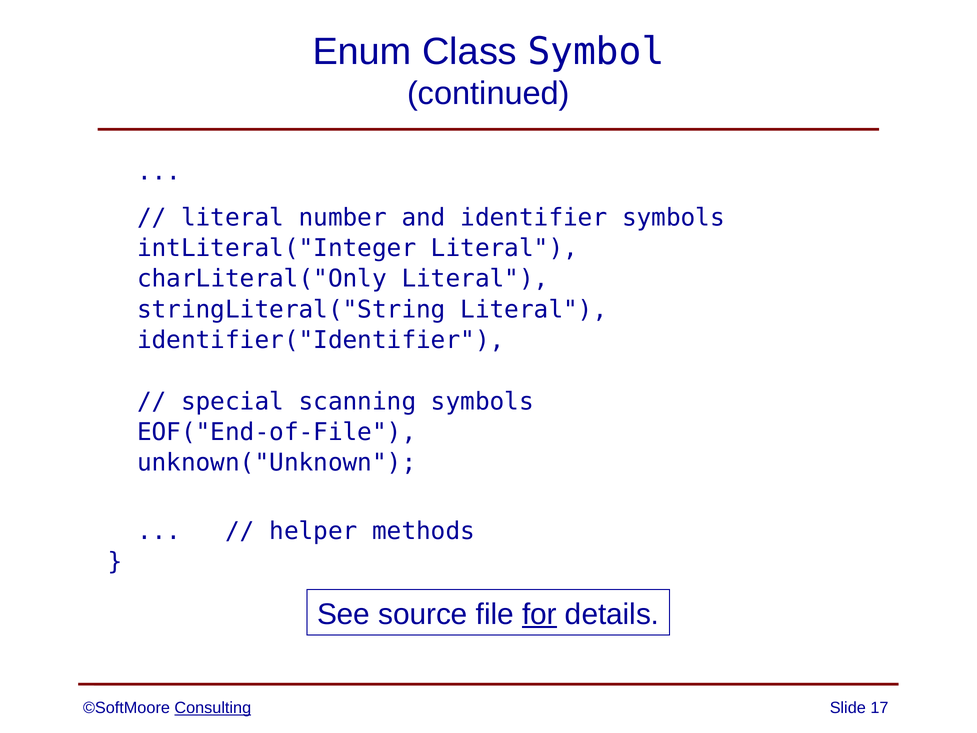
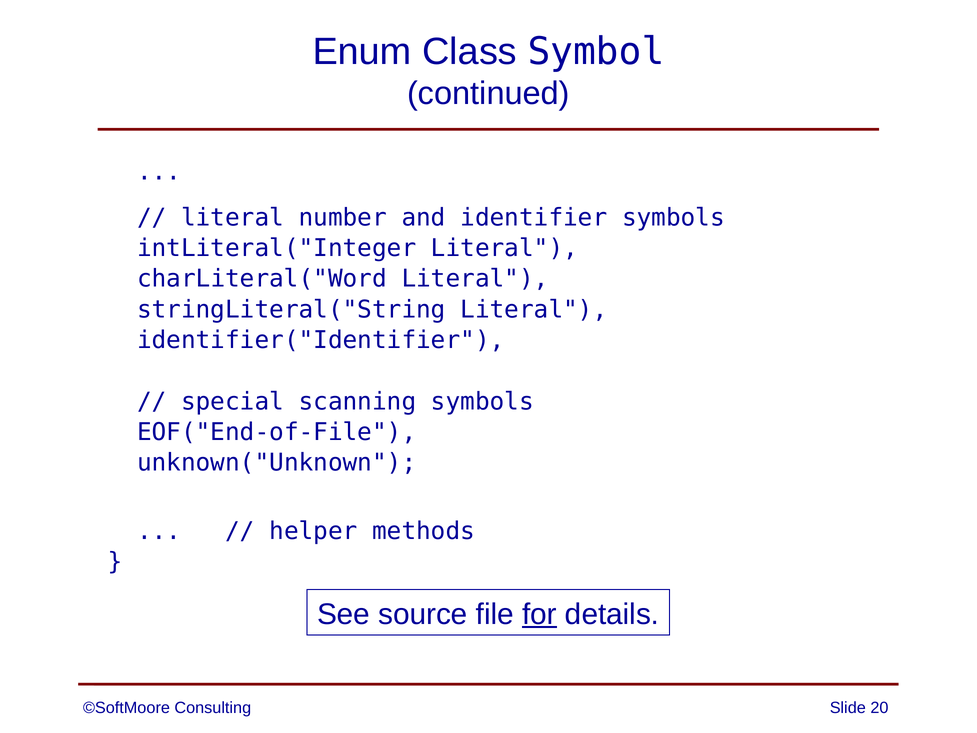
charLiteral("Only: charLiteral("Only -> charLiteral("Word
Consulting underline: present -> none
17: 17 -> 20
